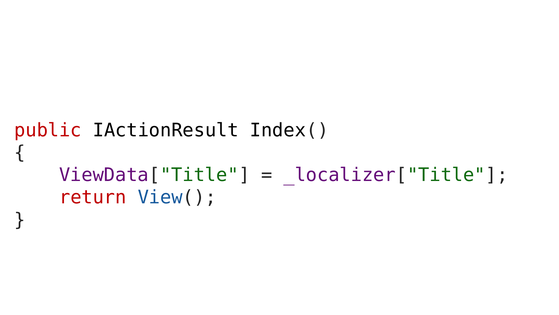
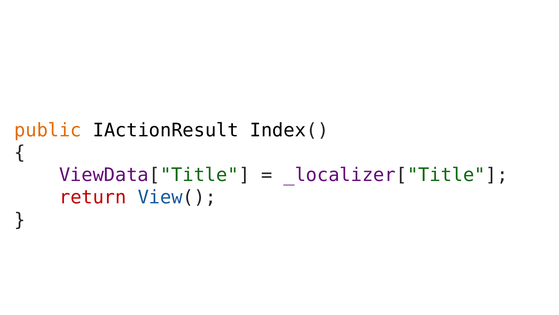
public colour: red -> orange
